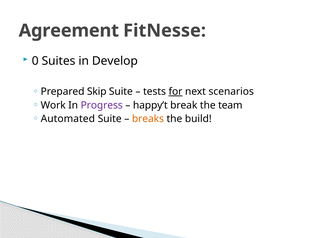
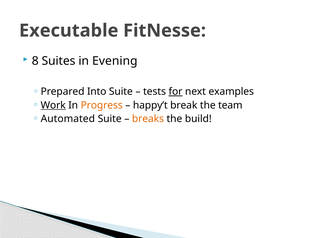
Agreement: Agreement -> Executable
0: 0 -> 8
Develop: Develop -> Evening
Skip: Skip -> Into
scenarios: scenarios -> examples
Work underline: none -> present
Progress colour: purple -> orange
